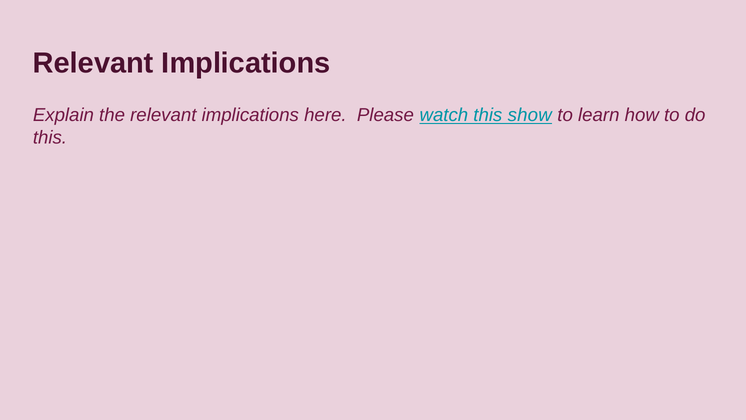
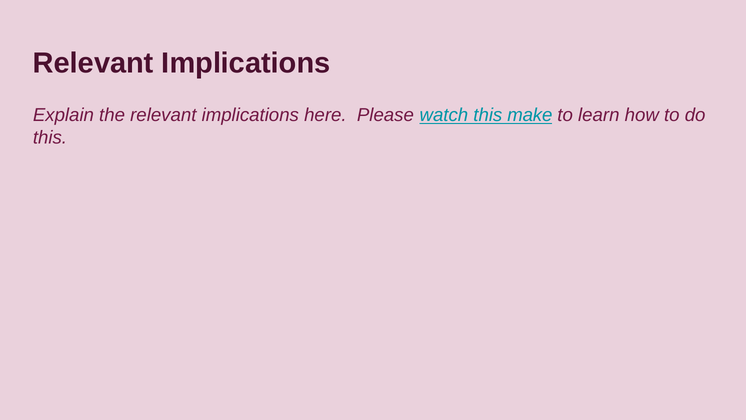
show: show -> make
